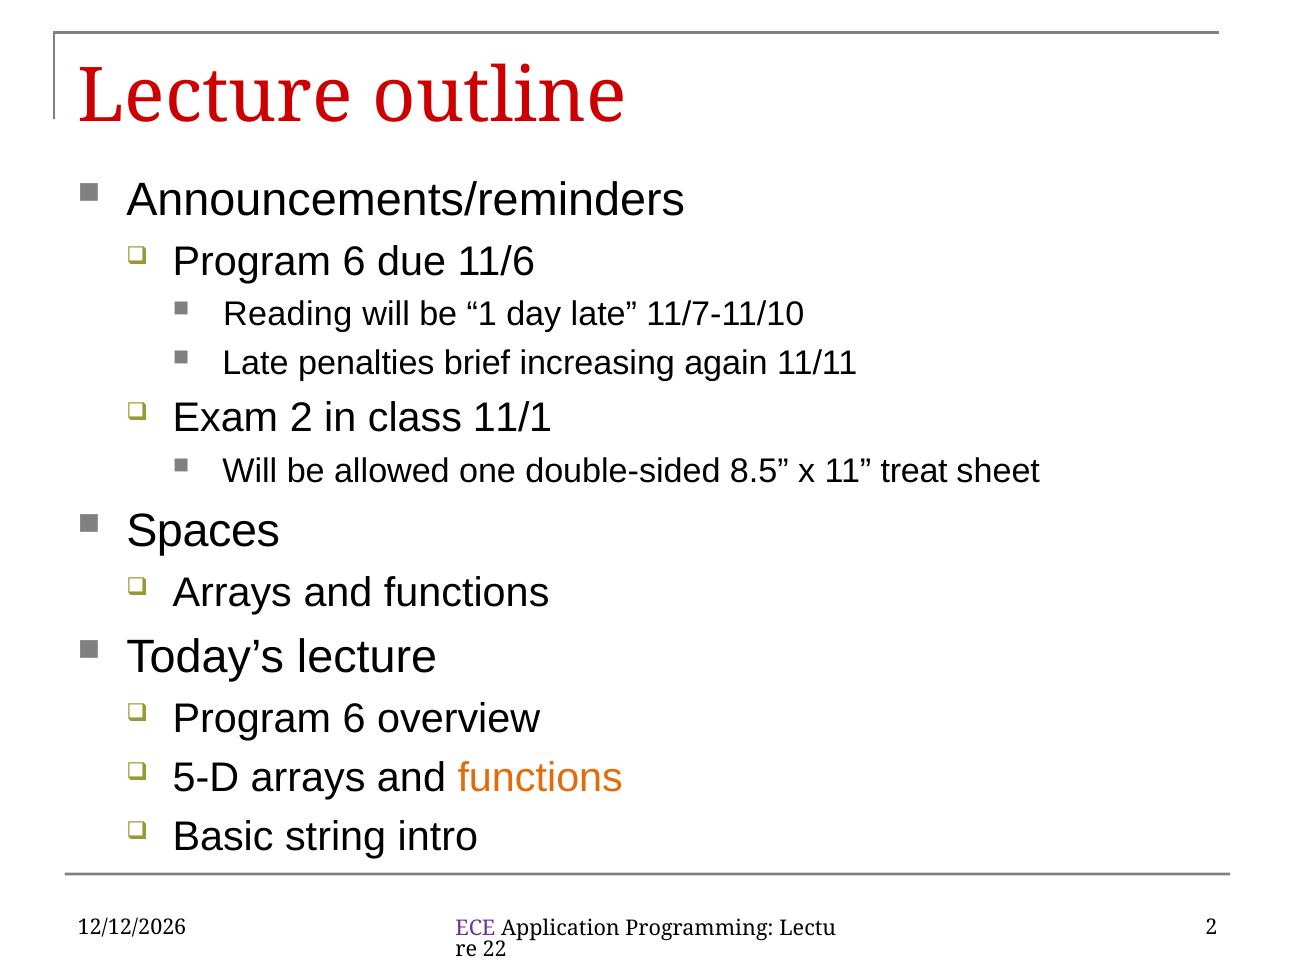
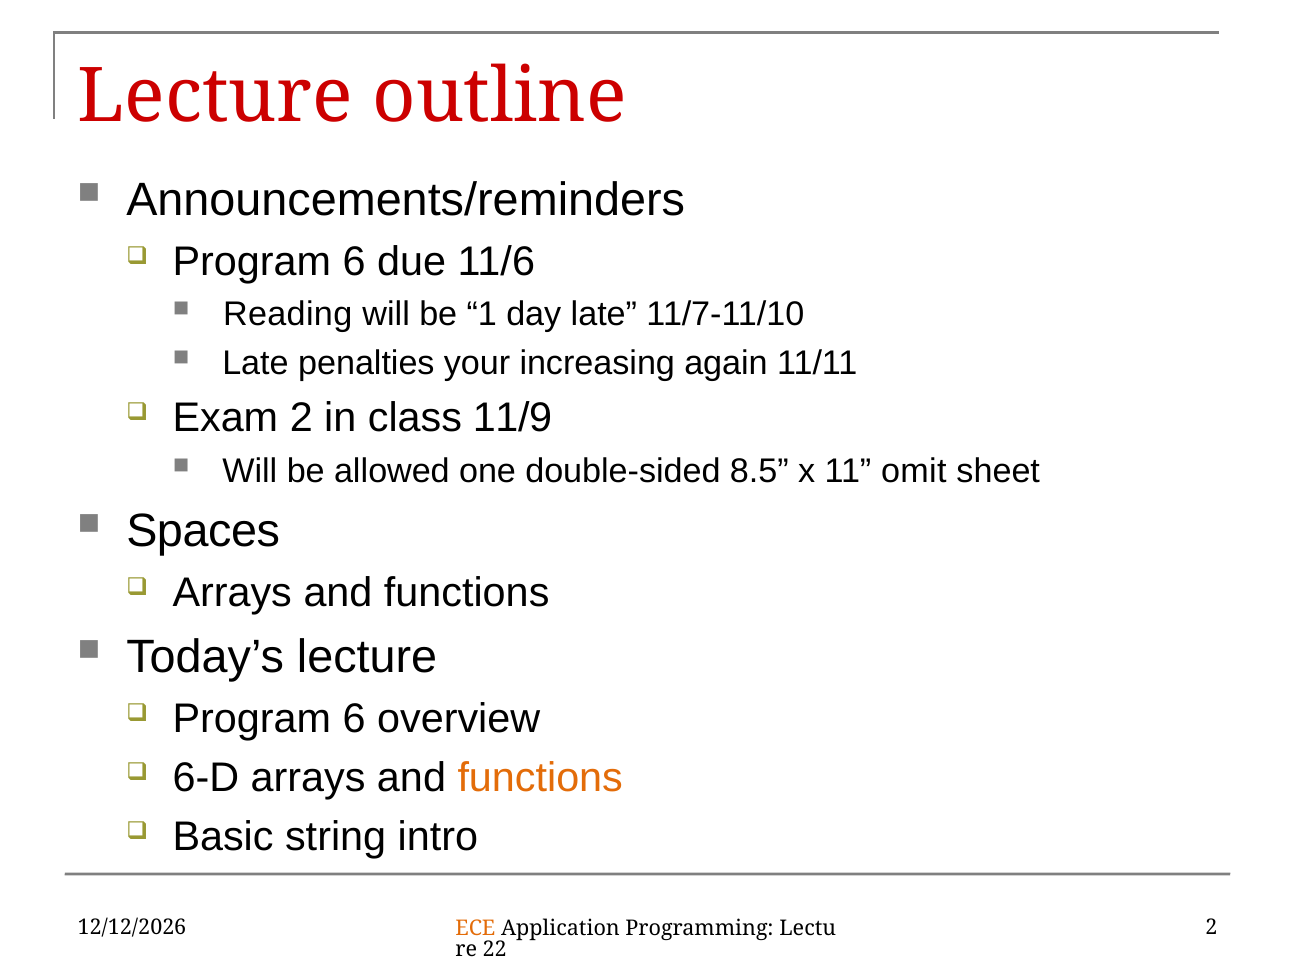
brief: brief -> your
11/1: 11/1 -> 11/9
treat: treat -> omit
5-D: 5-D -> 6-D
ECE colour: purple -> orange
